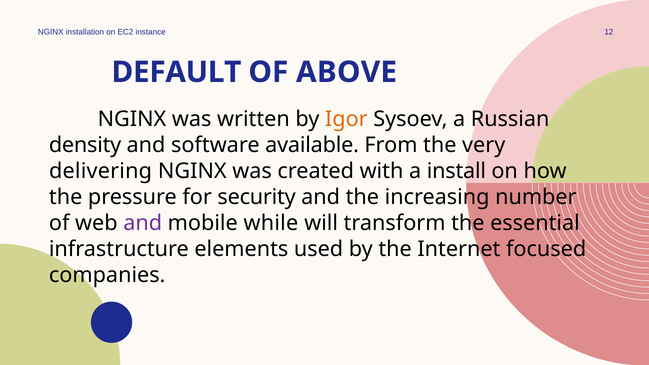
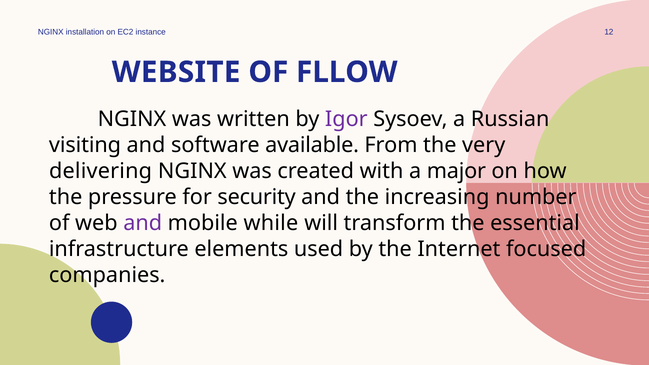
DEFAULT: DEFAULT -> WEBSITE
ABOVE: ABOVE -> FLLOW
Igor colour: orange -> purple
density: density -> visiting
install: install -> major
